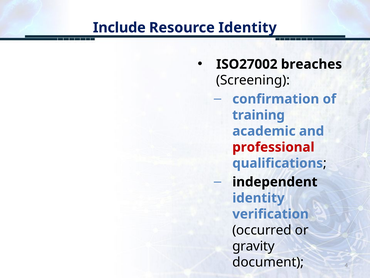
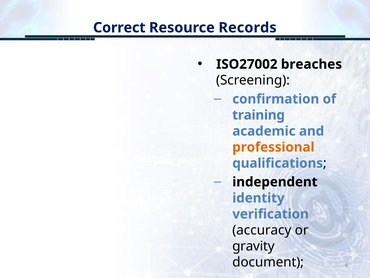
Include: Include -> Correct
Resource Identity: Identity -> Records
professional colour: red -> orange
occurred: occurred -> accuracy
